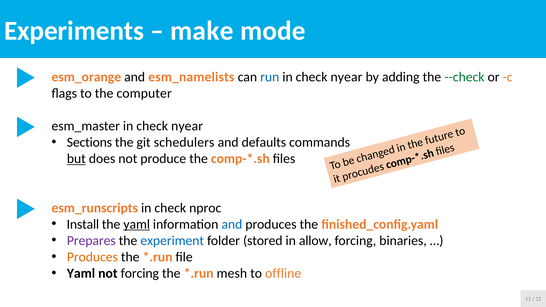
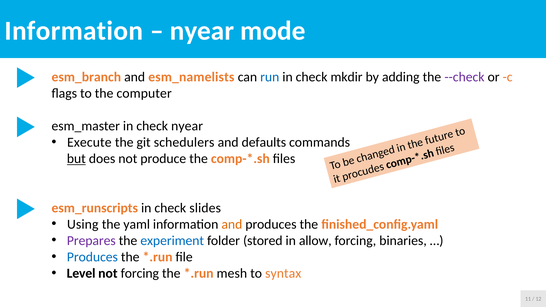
Experiments at (74, 31): Experiments -> Information
make at (202, 31): make -> nyear
esm_orange: esm_orange -> esm_branch
nyear at (346, 77): nyear -> mkdir
--check colour: green -> purple
Sections: Sections -> Execute
nproc: nproc -> slides
Install: Install -> Using
yaml at (137, 224) underline: present -> none
and at (232, 224) colour: blue -> orange
Produces at (92, 257) colour: orange -> blue
Yaml at (81, 273): Yaml -> Level
offline: offline -> syntax
